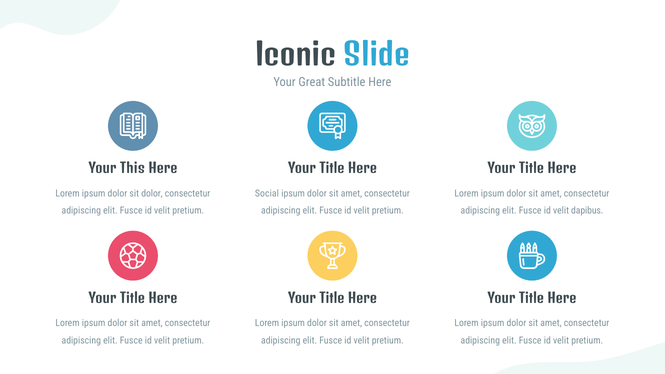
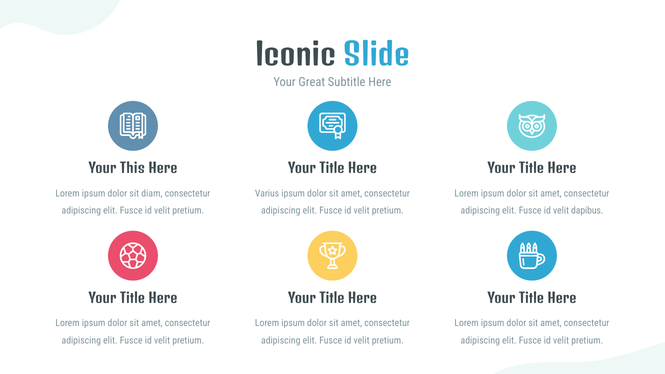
sit dolor: dolor -> diam
Social: Social -> Varius
